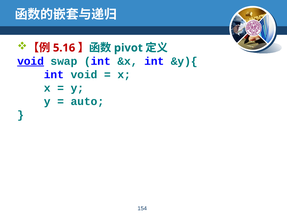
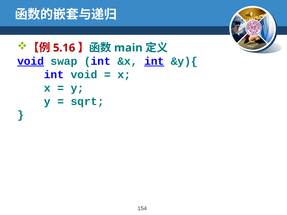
pivot: pivot -> main
int at (154, 61) underline: none -> present
auto: auto -> sqrt
